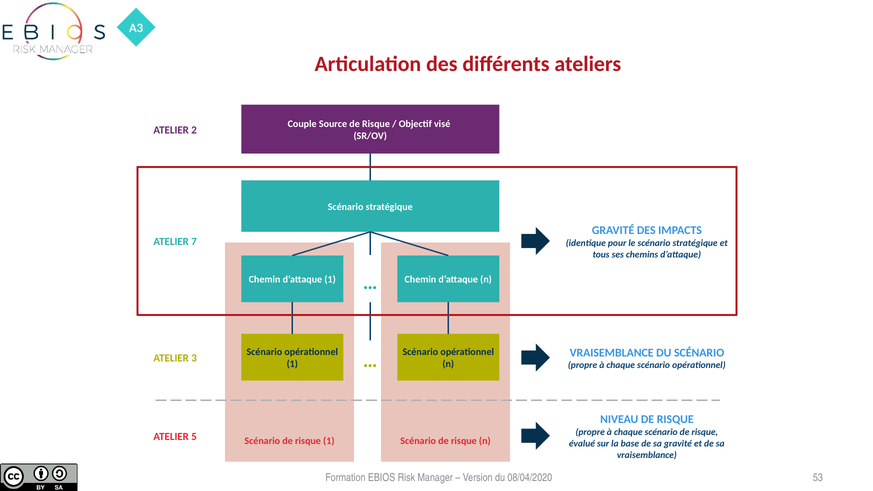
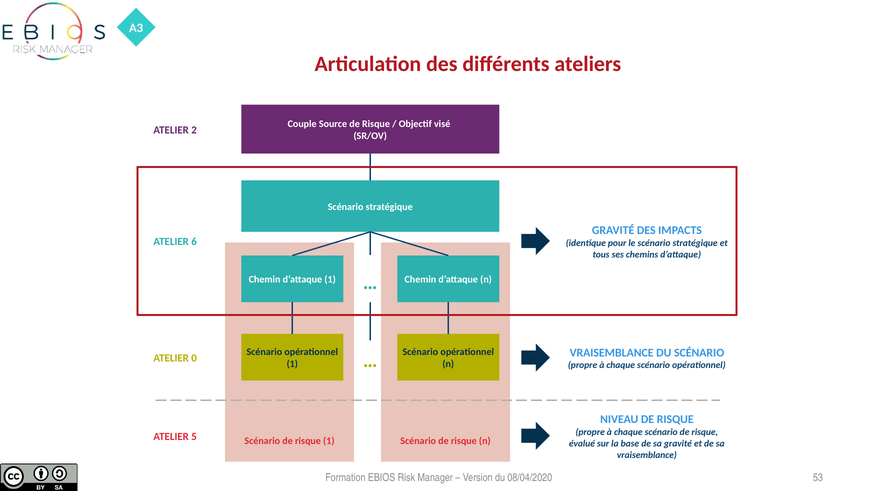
7: 7 -> 6
3: 3 -> 0
